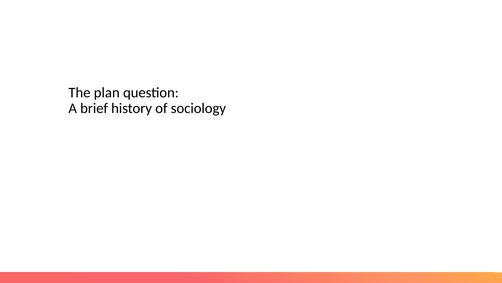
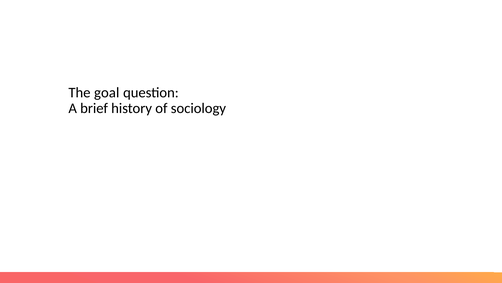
plan: plan -> goal
